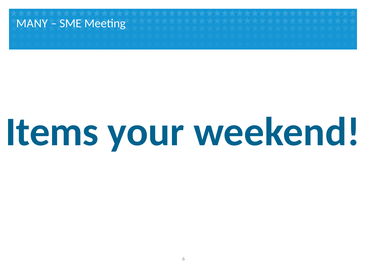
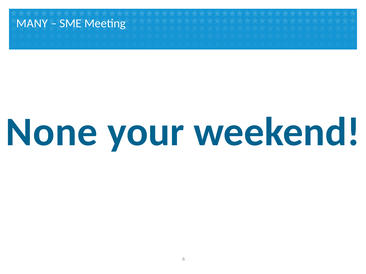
Items: Items -> None
